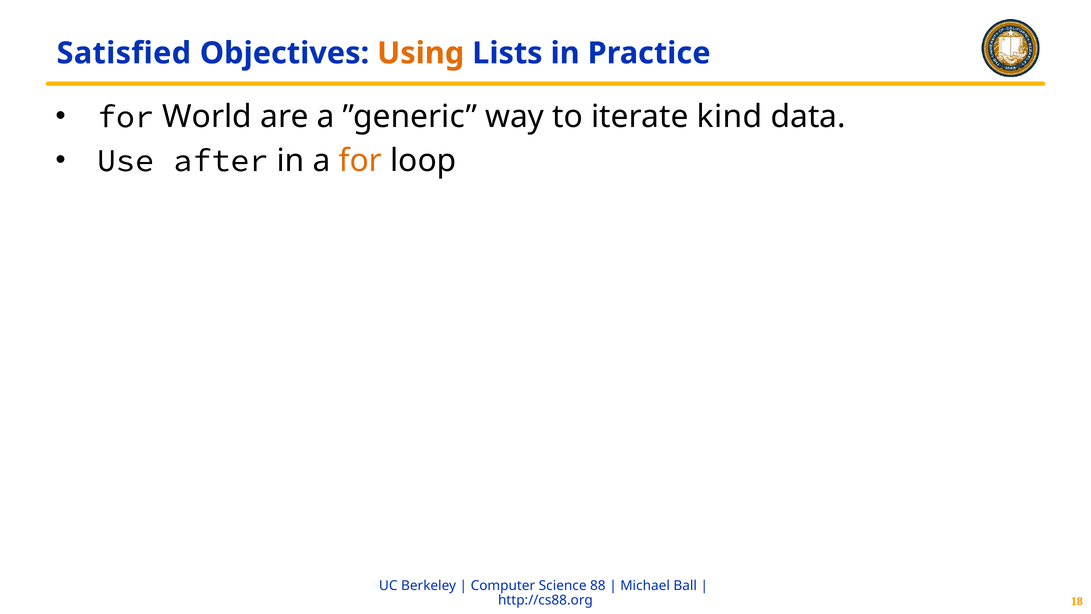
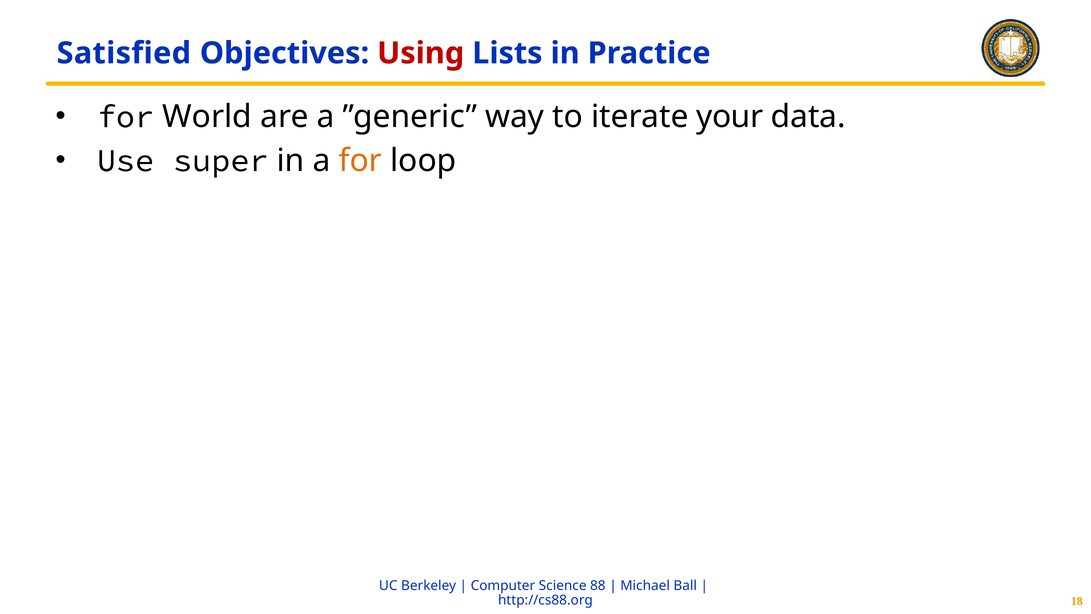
Using colour: orange -> red
kind: kind -> your
after: after -> super
